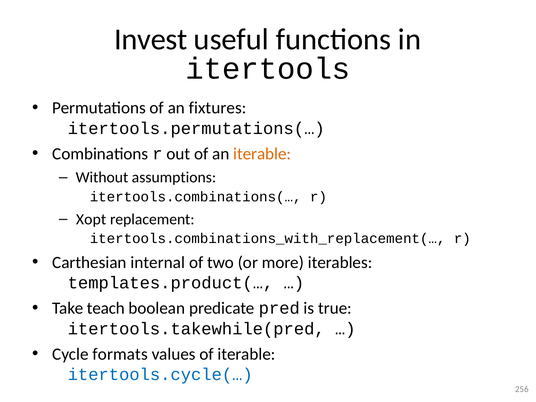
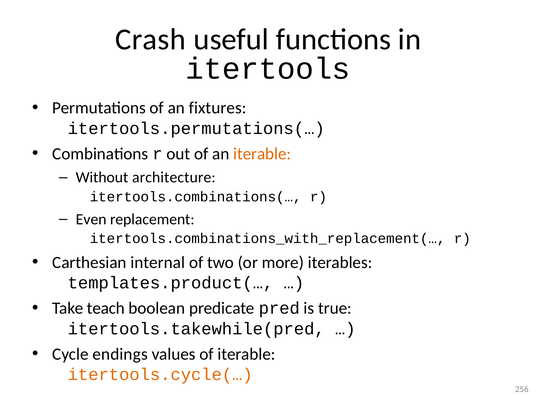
Invest: Invest -> Crash
assumptions: assumptions -> architecture
Xopt: Xopt -> Even
formats: formats -> endings
itertools.cycle(… colour: blue -> orange
